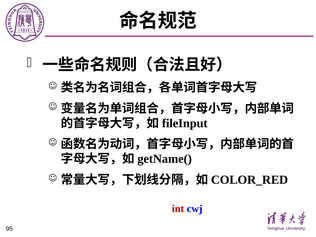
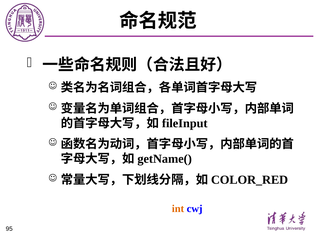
int colour: red -> orange
